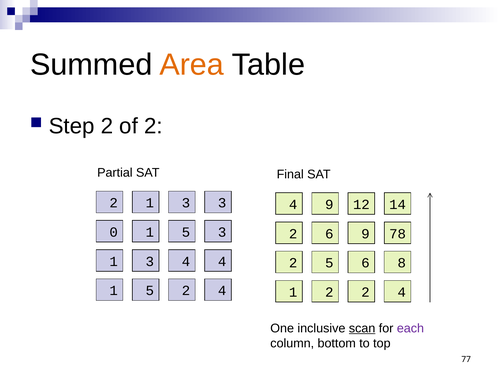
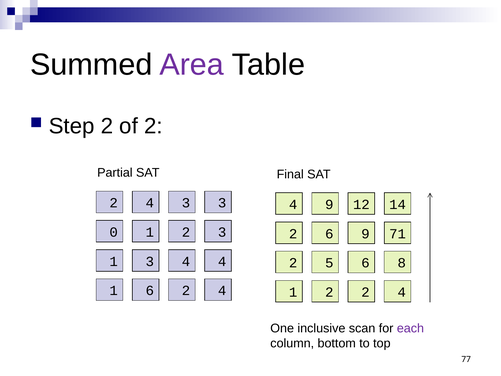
Area colour: orange -> purple
1 at (150, 203): 1 -> 4
0 1 5: 5 -> 2
78: 78 -> 71
5 at (150, 290): 5 -> 6
scan underline: present -> none
